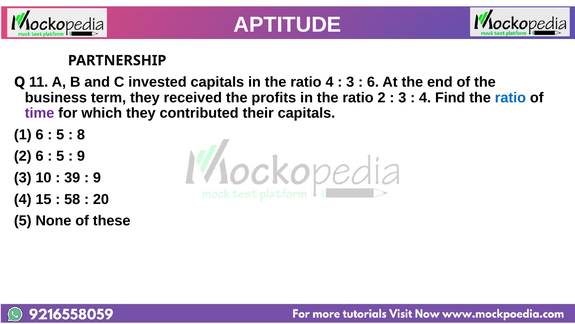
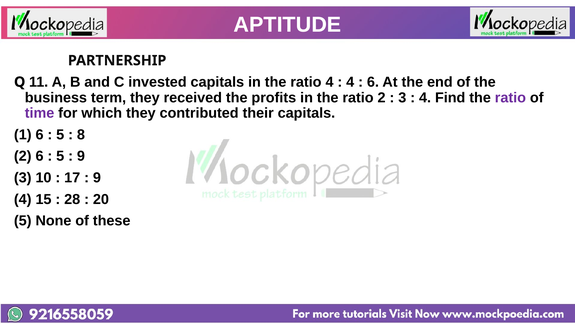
3 at (350, 82): 3 -> 4
ratio at (510, 97) colour: blue -> purple
39: 39 -> 17
58: 58 -> 28
